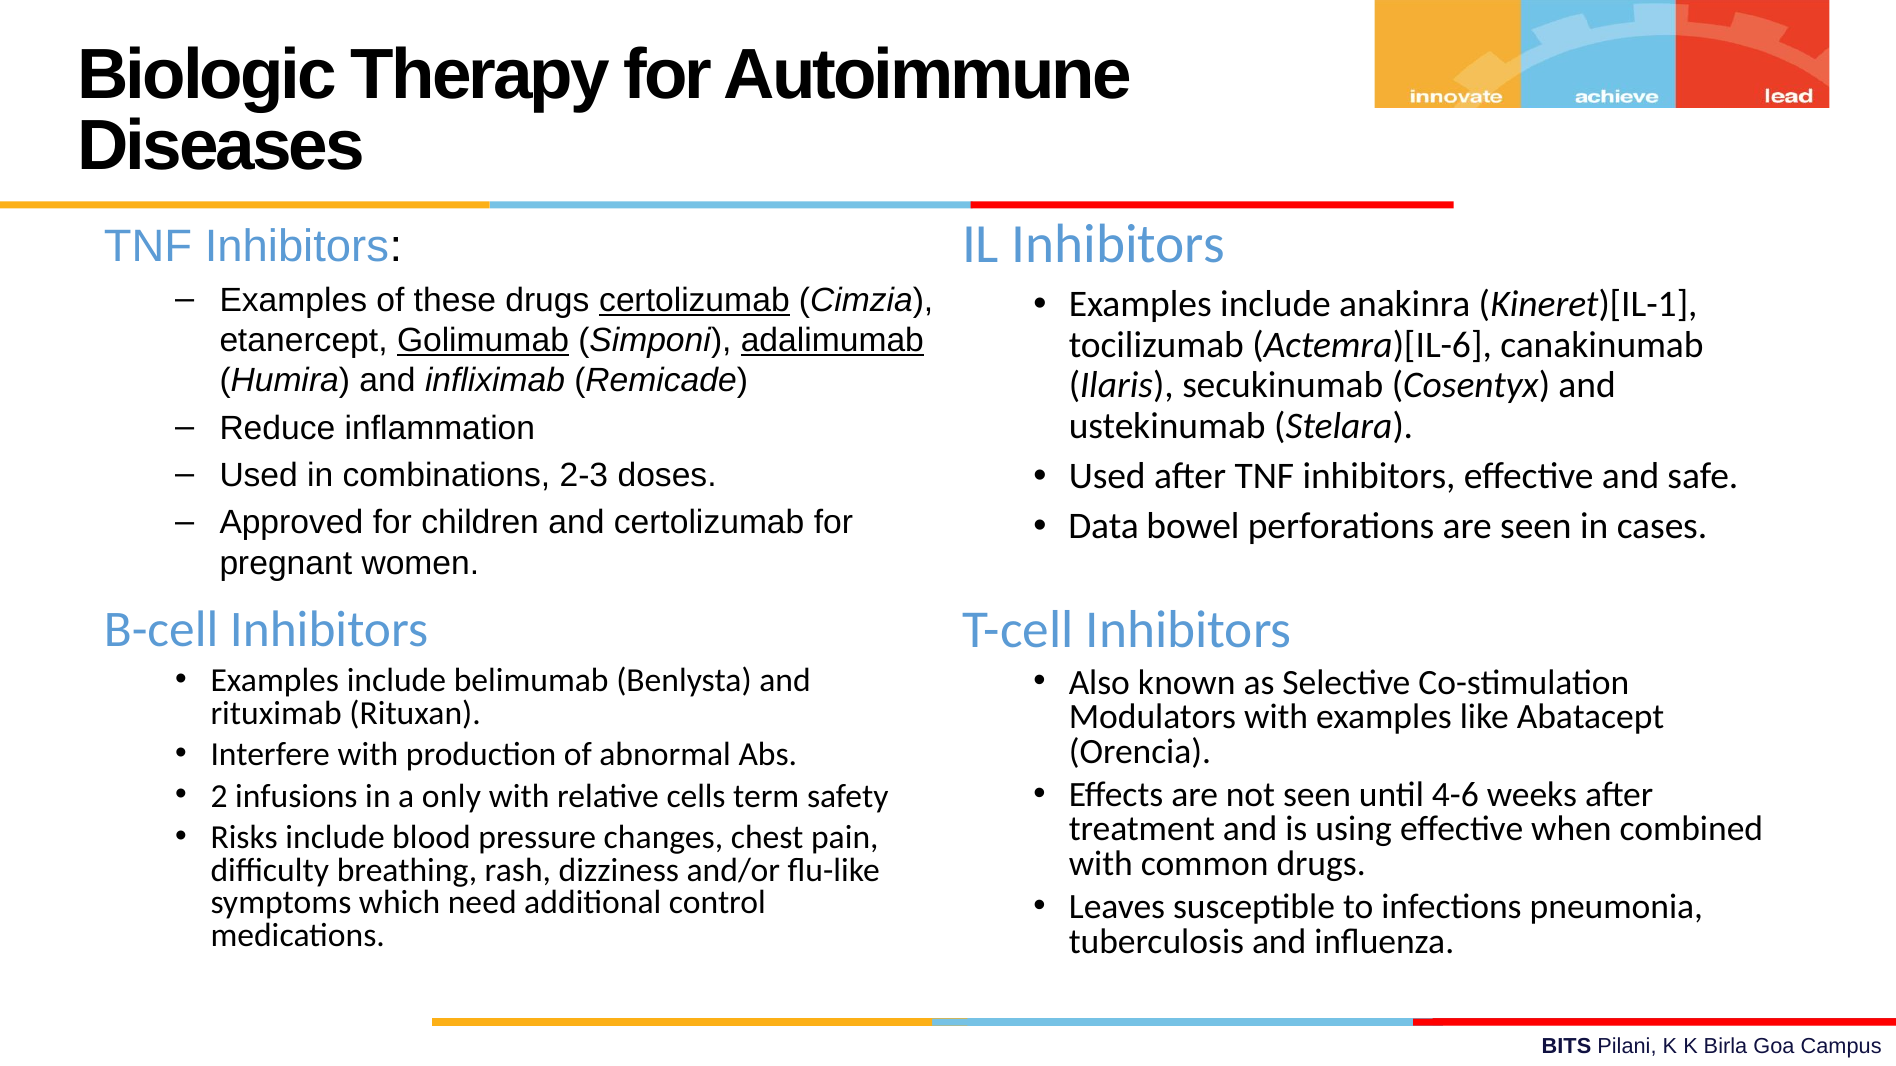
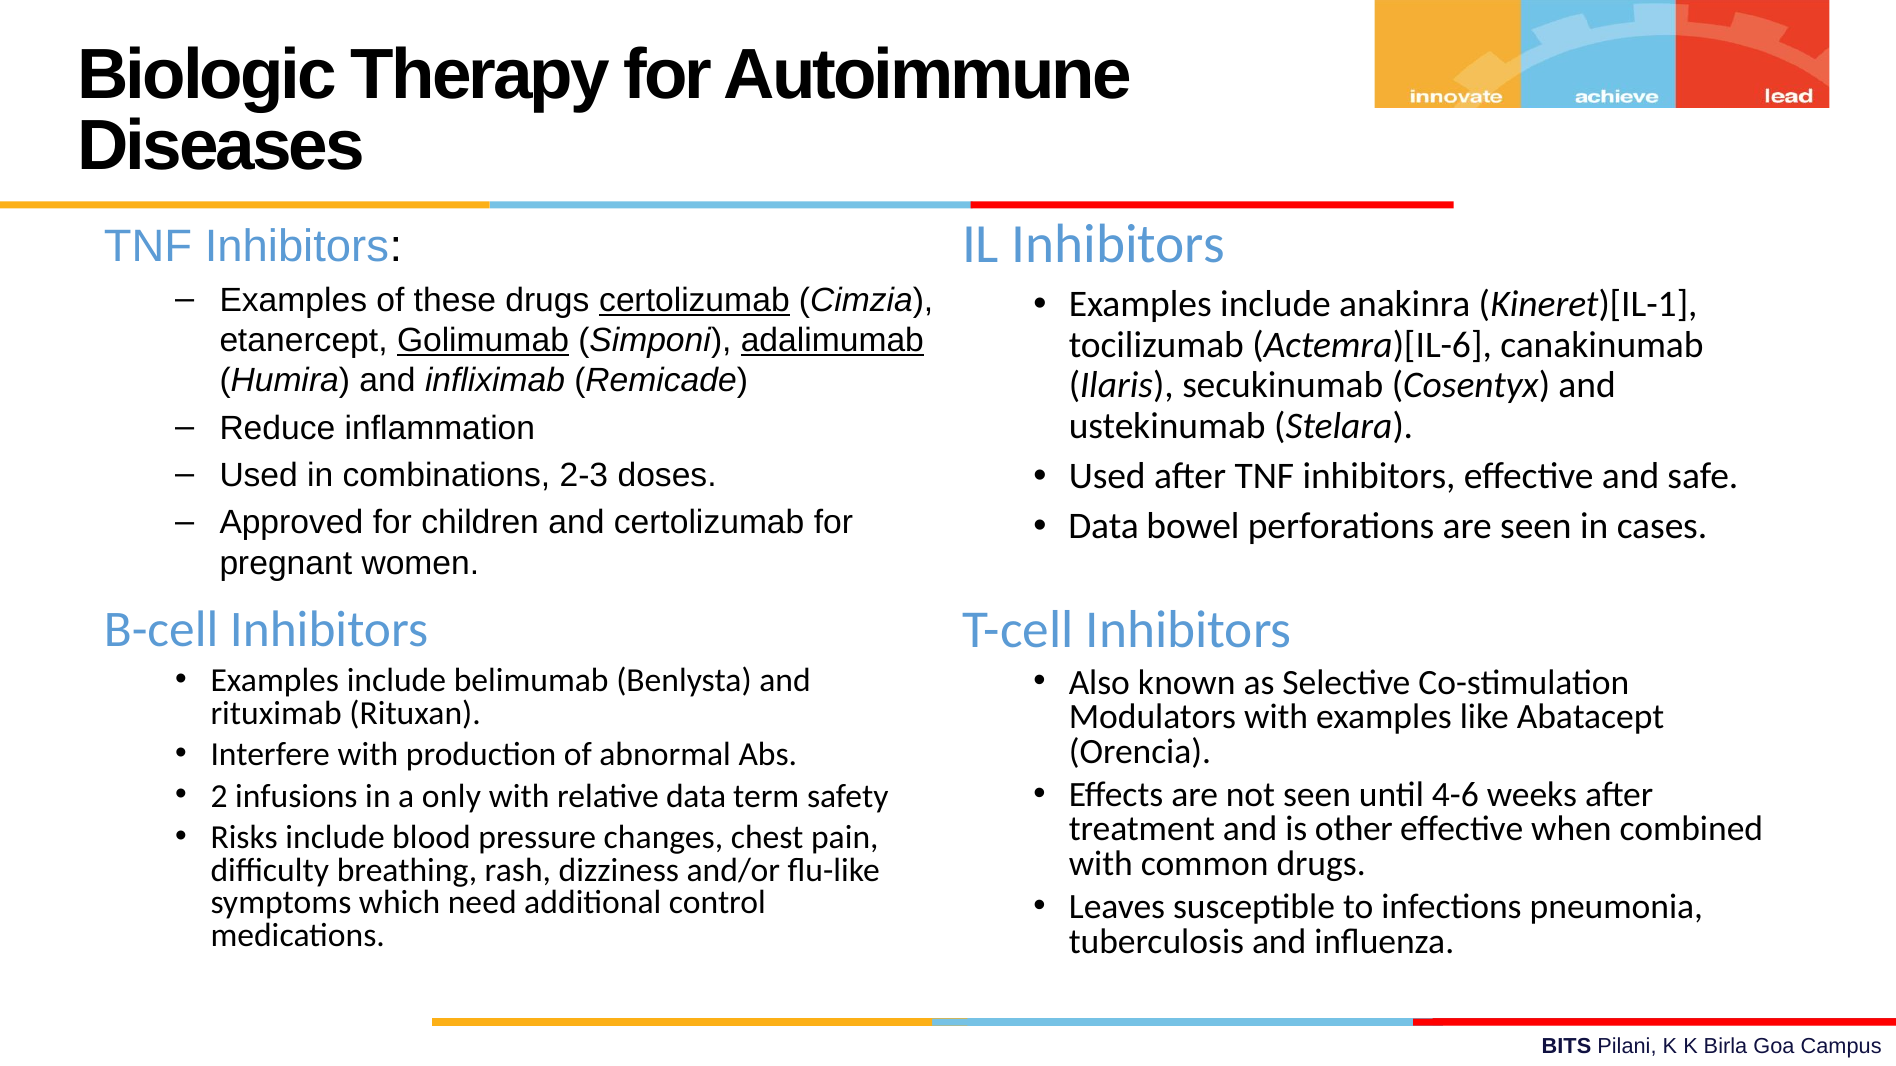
relative cells: cells -> data
using: using -> other
